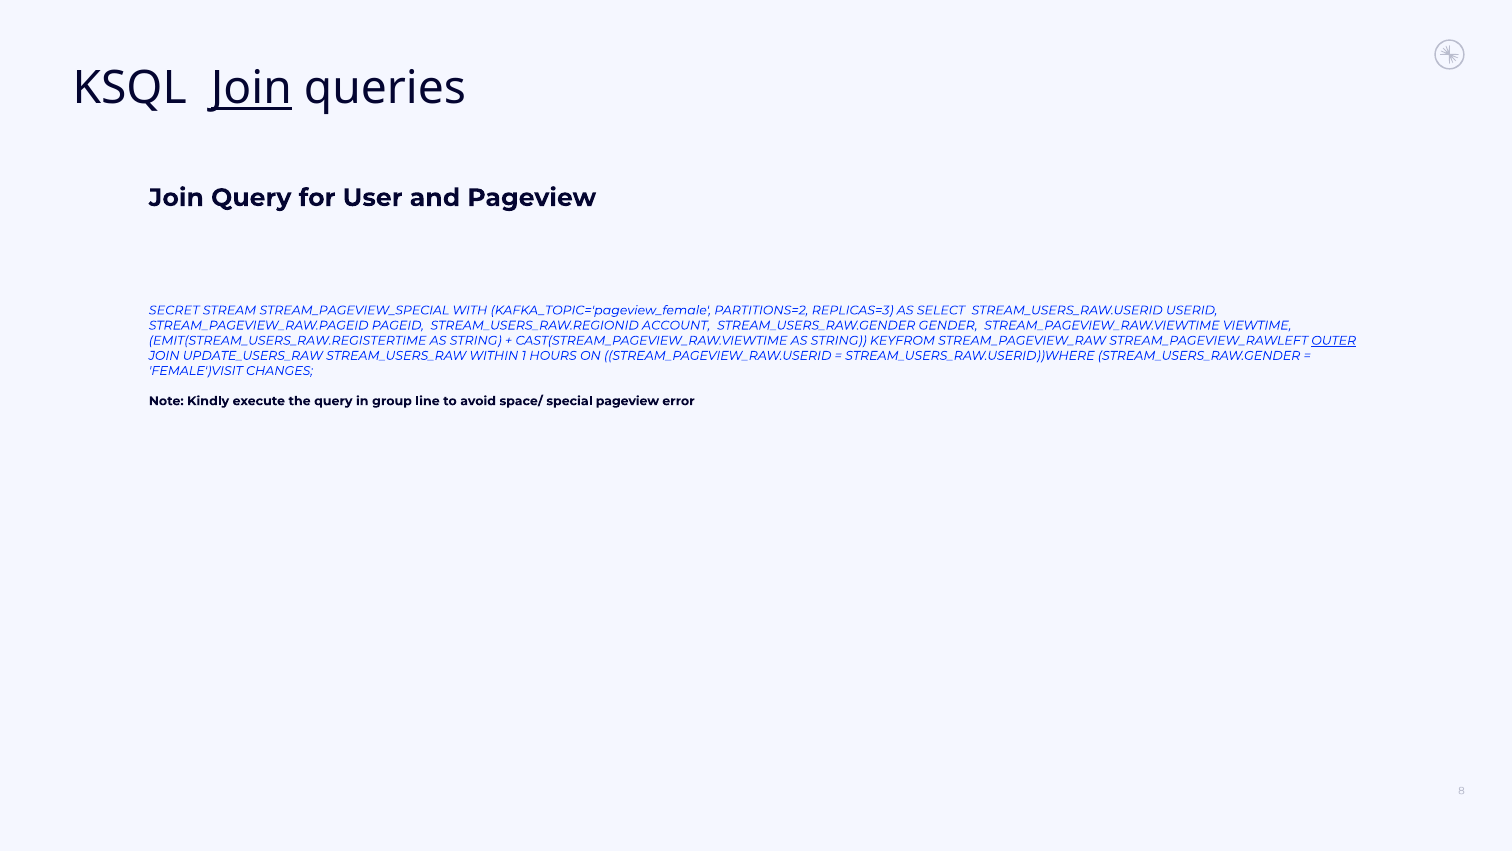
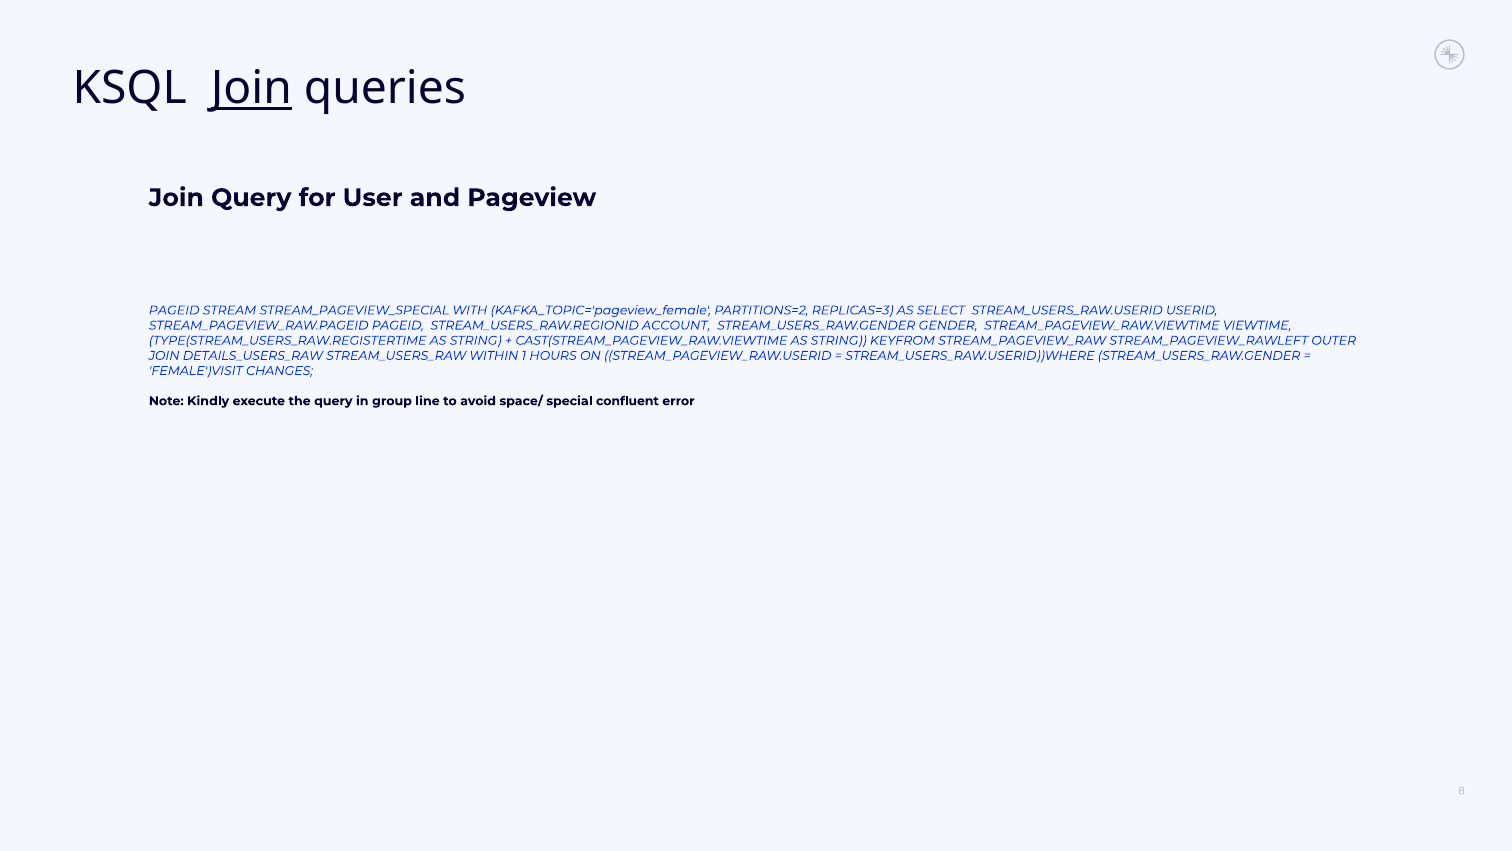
SECRET at (174, 310): SECRET -> PAGEID
EMIT(STREAM_USERS_RAW.REGISTERTIME: EMIT(STREAM_USERS_RAW.REGISTERTIME -> TYPE(STREAM_USERS_RAW.REGISTERTIME
OUTER underline: present -> none
UPDATE_USERS_RAW: UPDATE_USERS_RAW -> DETAILS_USERS_RAW
special pageview: pageview -> confluent
